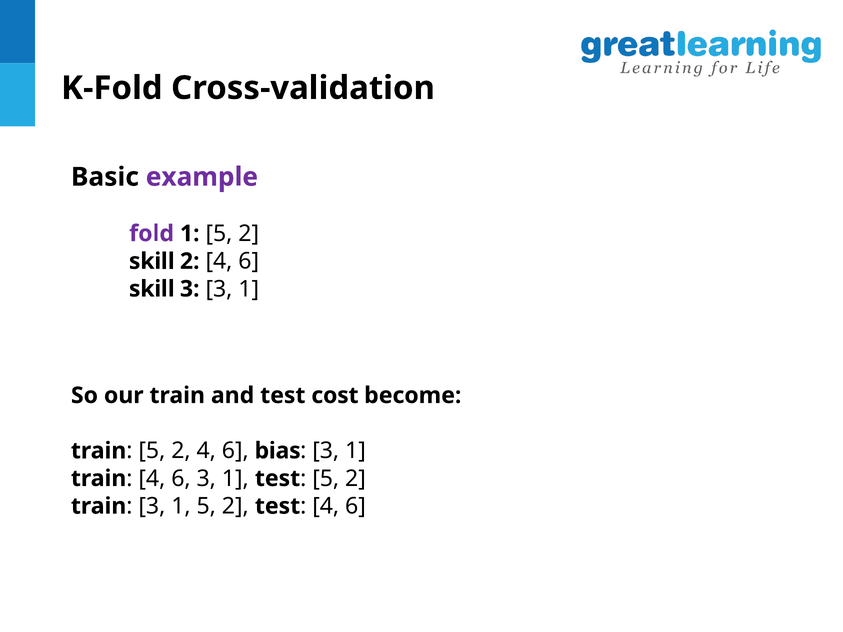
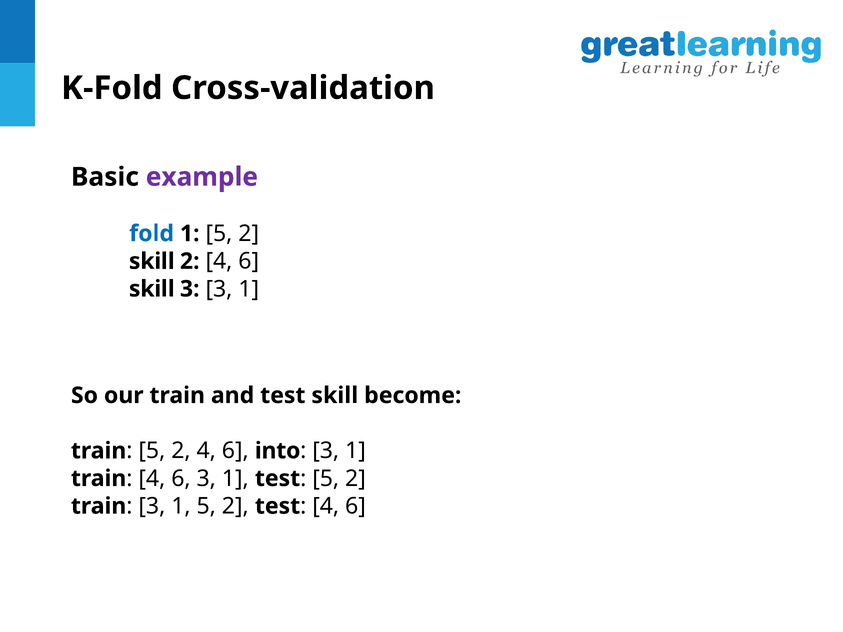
fold colour: purple -> blue
test cost: cost -> skill
bias: bias -> into
